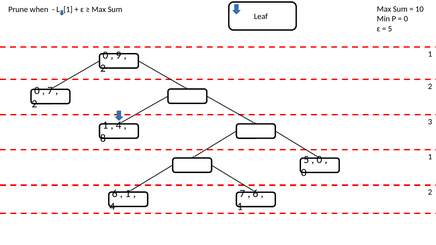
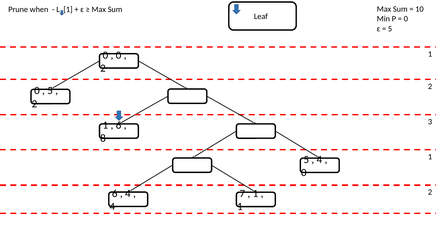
9 at (119, 55): 9 -> 0
7 at (50, 91): 7 -> 5
4 at (119, 125): 4 -> 6
0 at (319, 160): 0 -> 4
1 at (128, 194): 1 -> 4
6 at (255, 194): 6 -> 1
